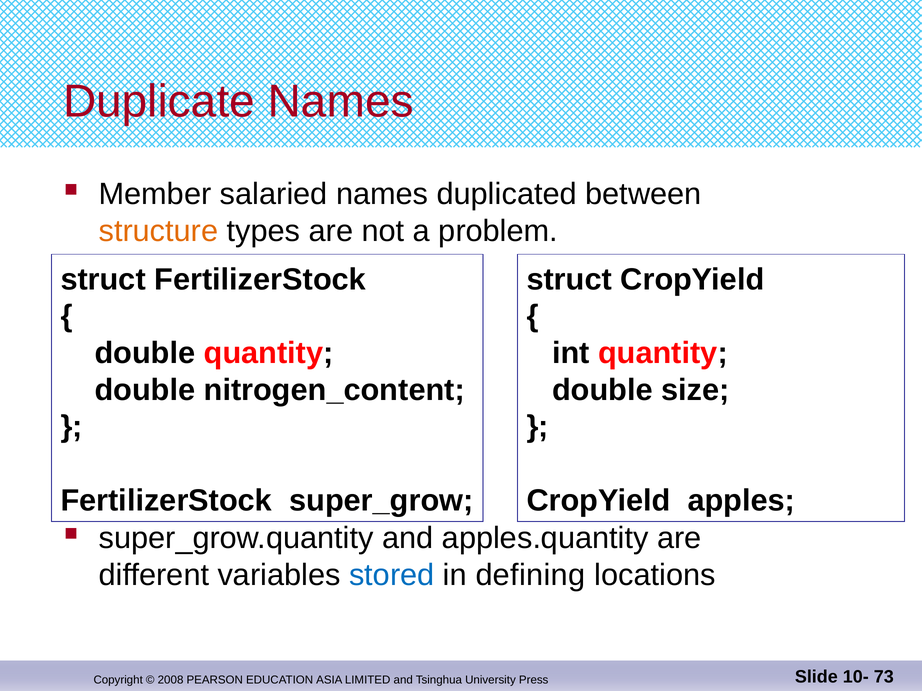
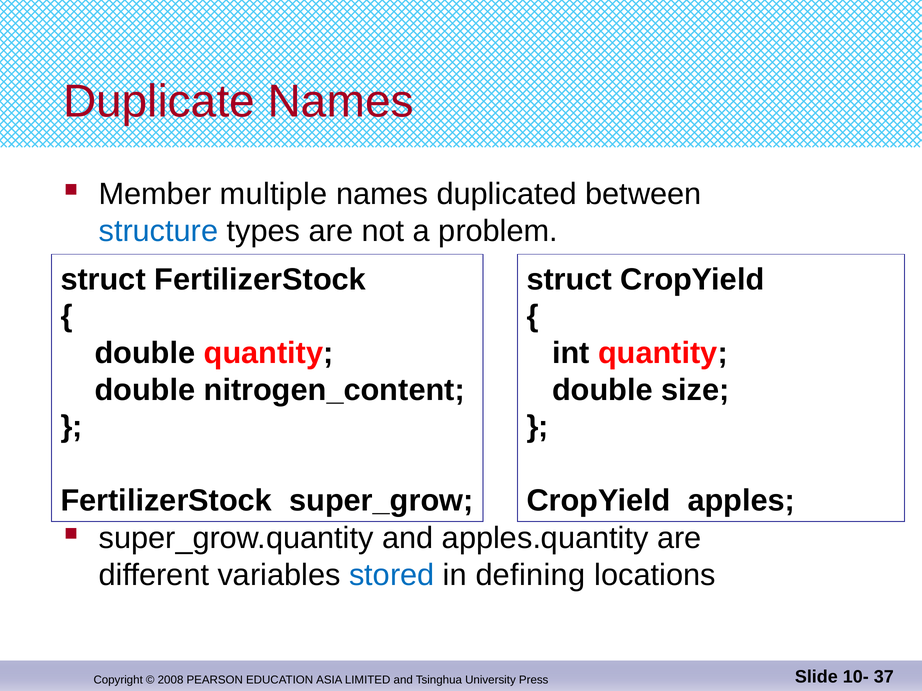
salaried: salaried -> multiple
structure colour: orange -> blue
73: 73 -> 37
